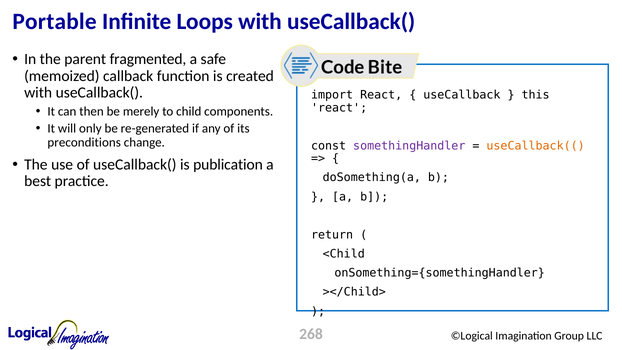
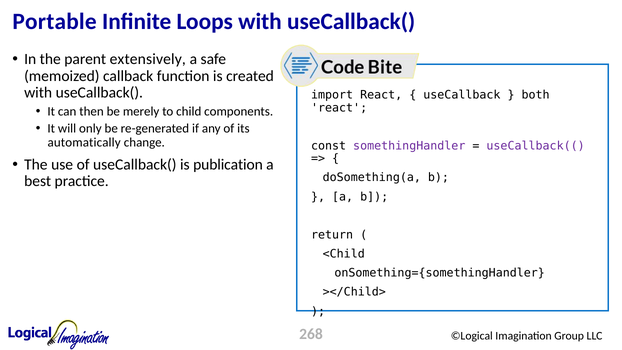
fragmented: fragmented -> extensively
this: this -> both
preconditions: preconditions -> automatically
useCallback(( colour: orange -> purple
